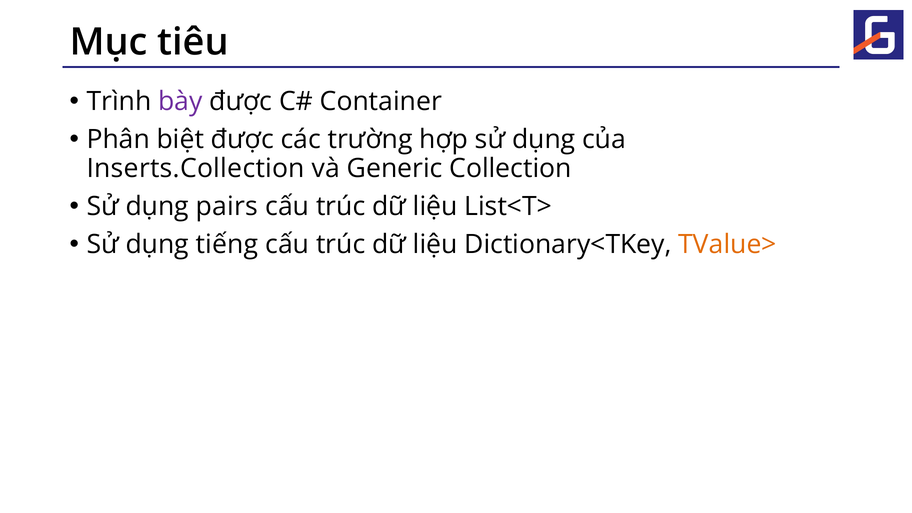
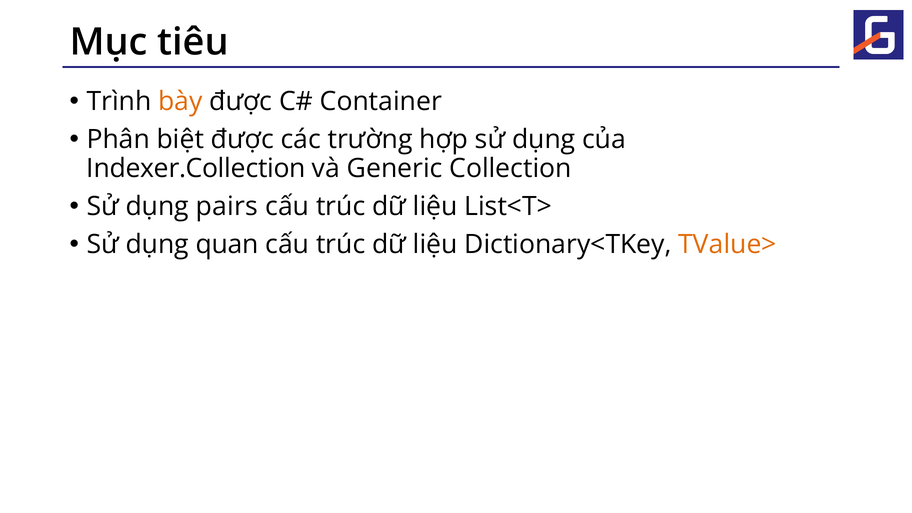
bày colour: purple -> orange
Inserts.Collection: Inserts.Collection -> Indexer.Collection
tiếng: tiếng -> quan
